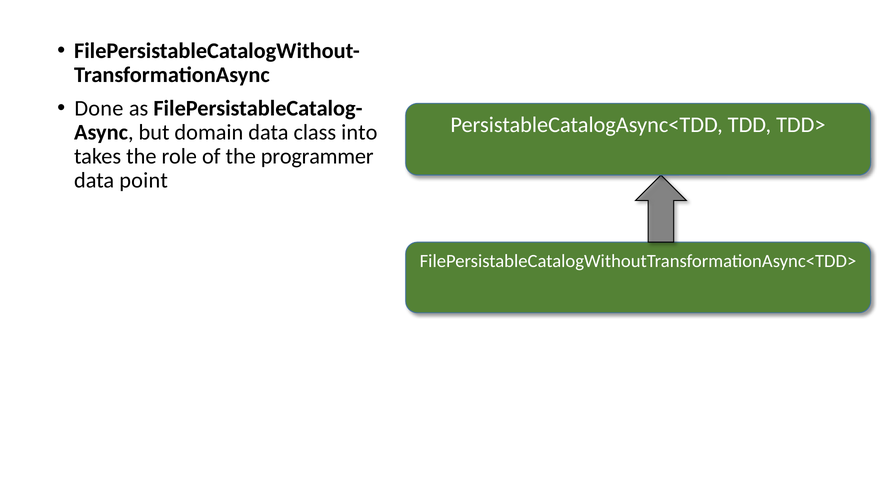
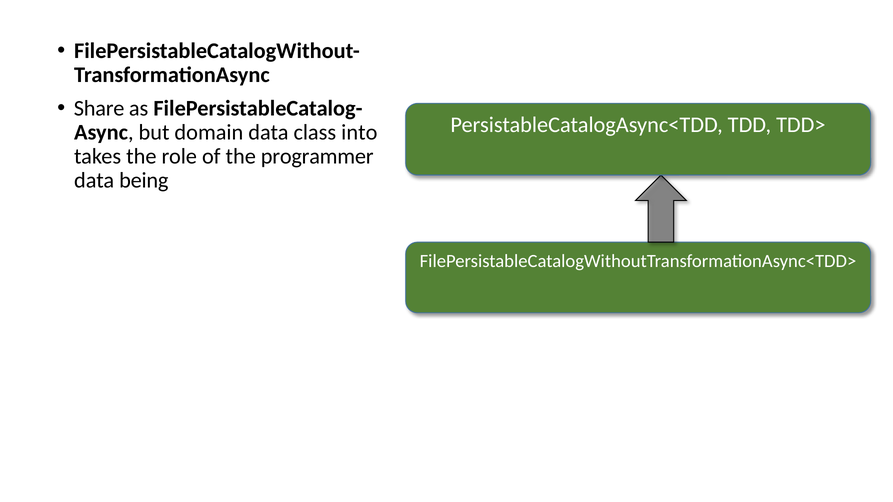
Done: Done -> Share
point: point -> being
